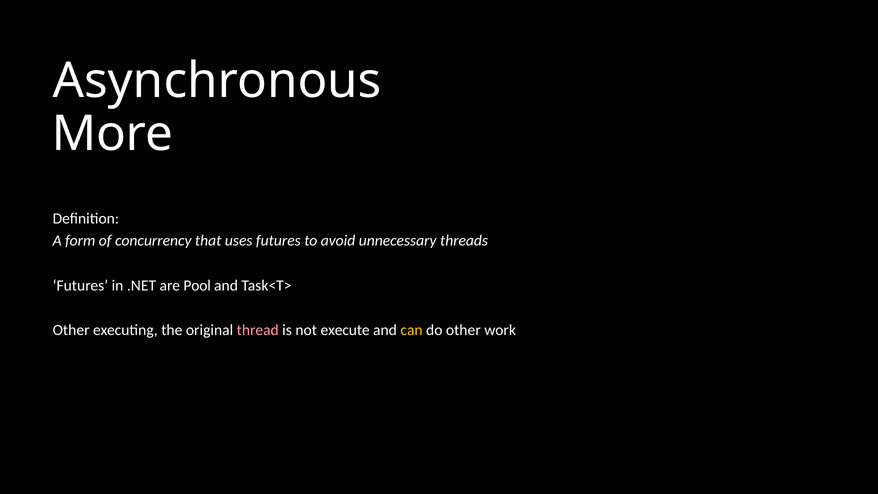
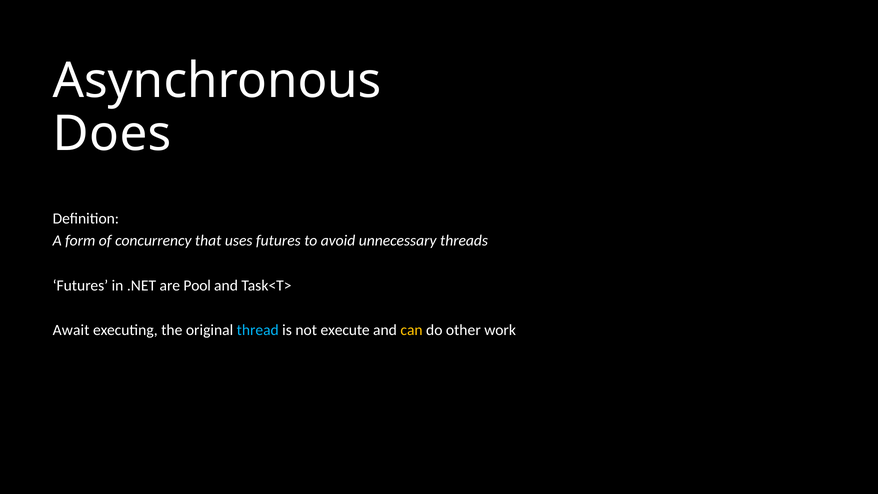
More: More -> Does
Other at (71, 330): Other -> Await
thread colour: pink -> light blue
